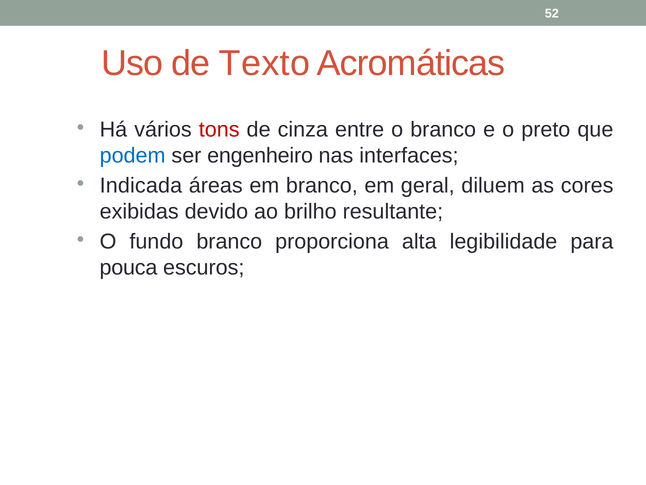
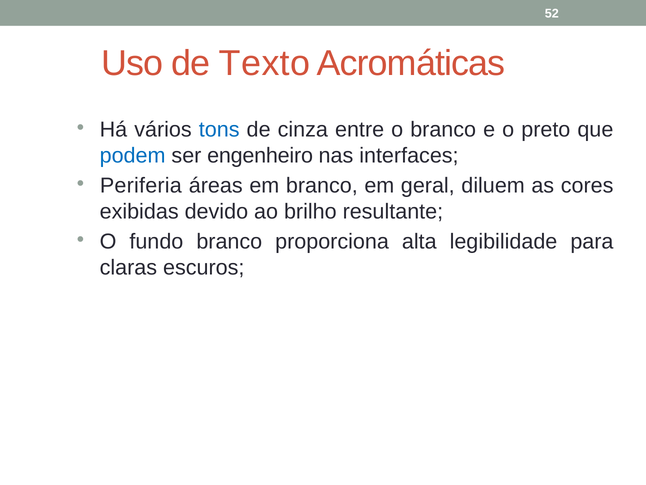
tons colour: red -> blue
Indicada: Indicada -> Periferia
pouca: pouca -> claras
